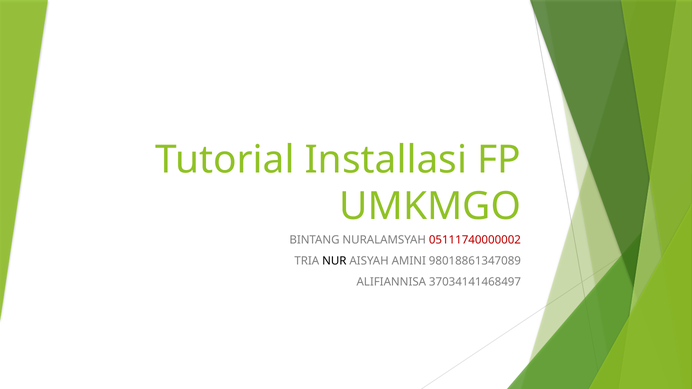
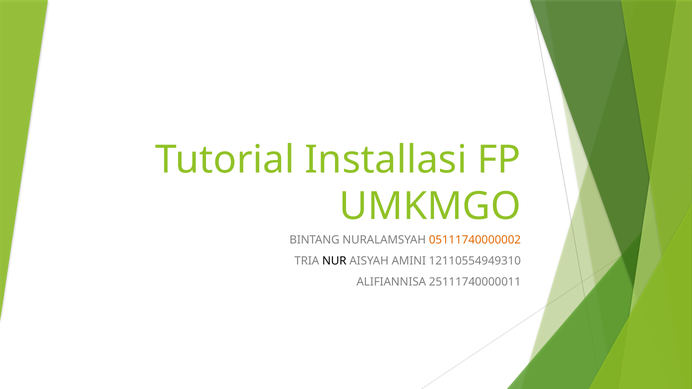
05111740000002 colour: red -> orange
98018861347089: 98018861347089 -> 12110554949310
37034141468497: 37034141468497 -> 25111740000011
